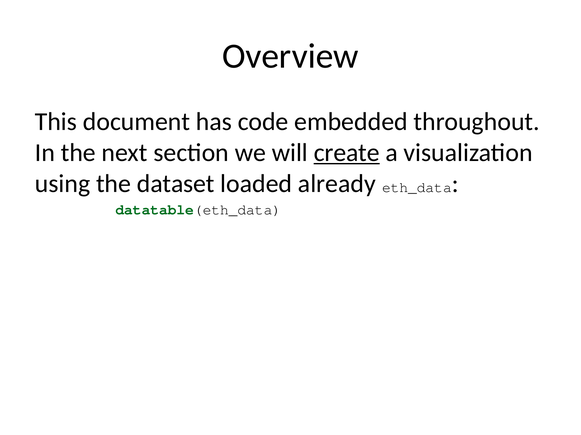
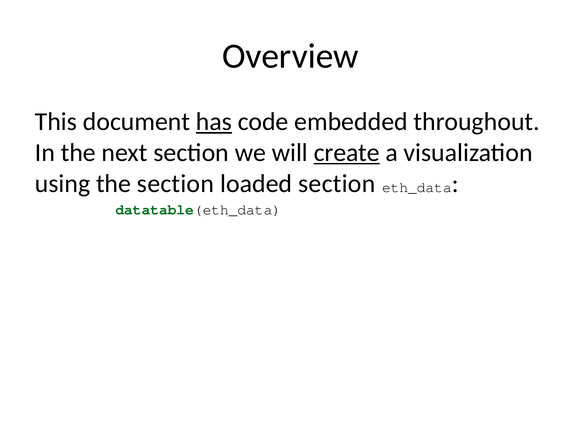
has underline: none -> present
the dataset: dataset -> section
loaded already: already -> section
